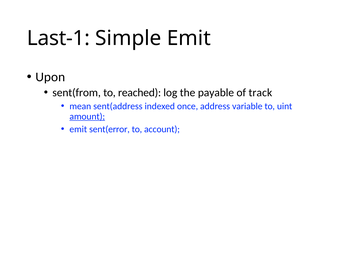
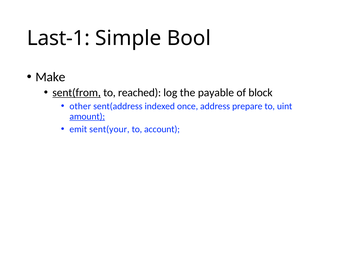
Simple Emit: Emit -> Bool
Upon: Upon -> Make
sent(from underline: none -> present
track: track -> block
mean: mean -> other
variable: variable -> prepare
sent(error: sent(error -> sent(your
